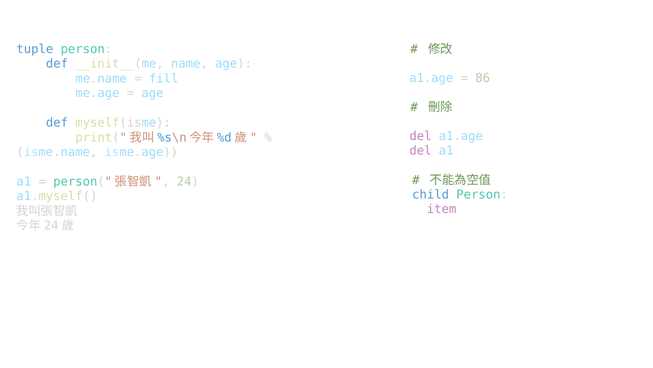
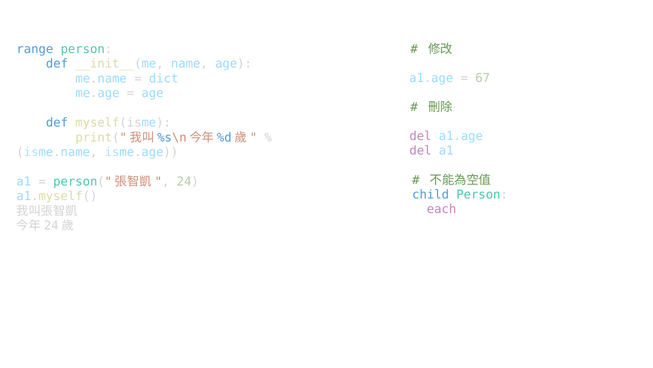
tuple: tuple -> range
86: 86 -> 67
fill: fill -> dict
item: item -> each
